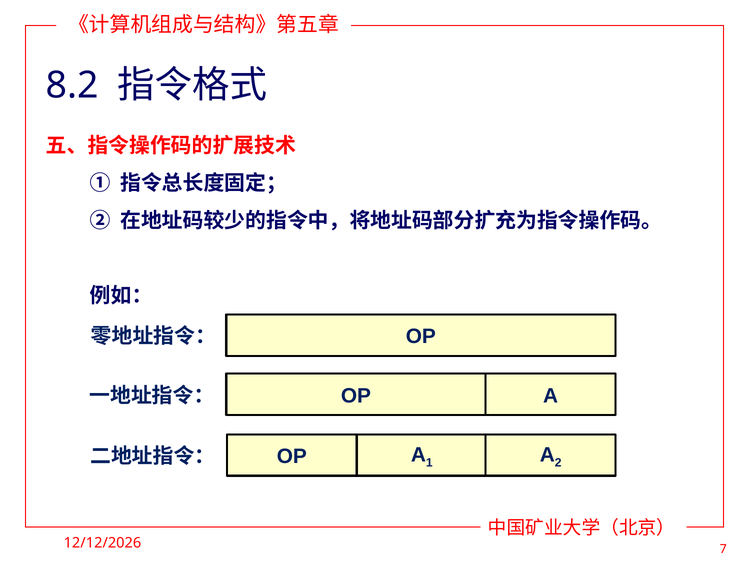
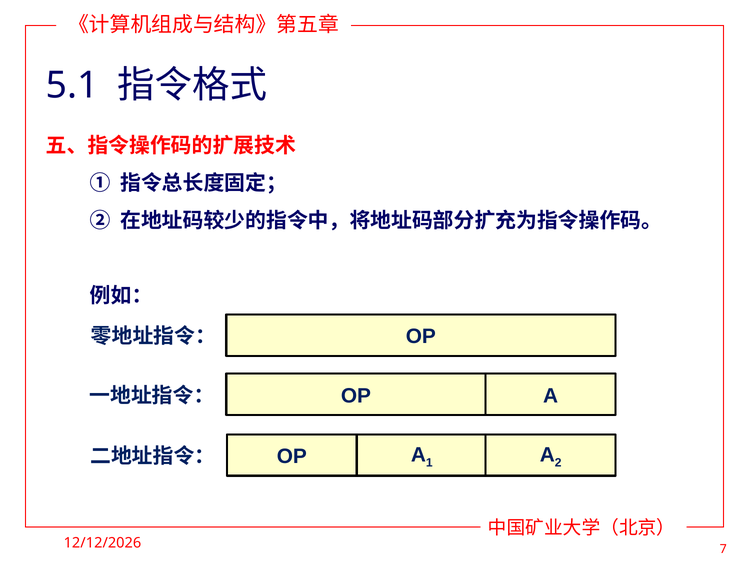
8.2: 8.2 -> 5.1
